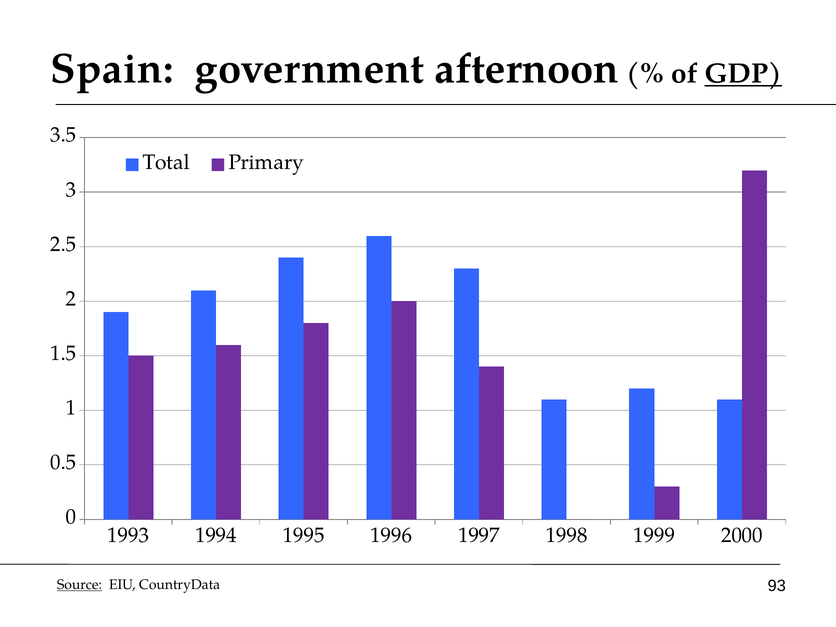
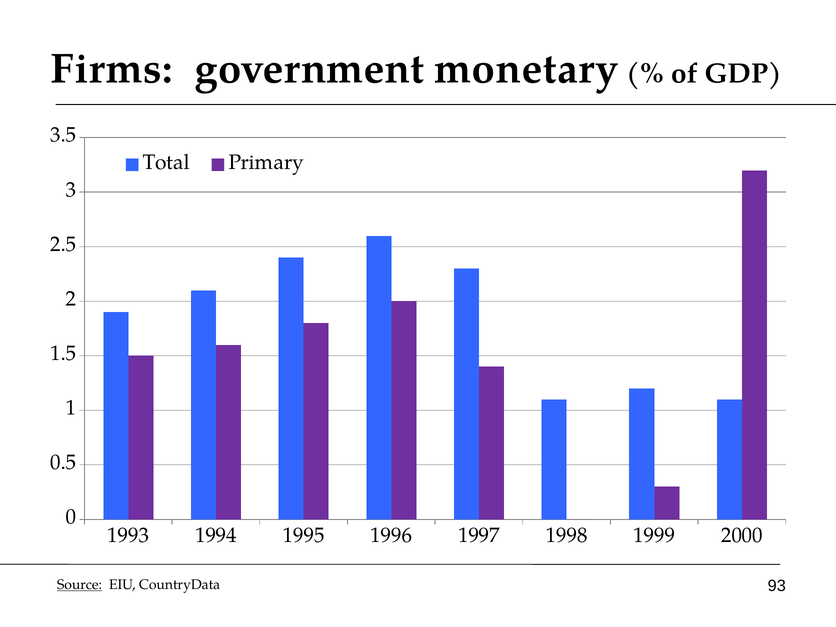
Spain: Spain -> Firms
afternoon: afternoon -> monetary
GDP underline: present -> none
